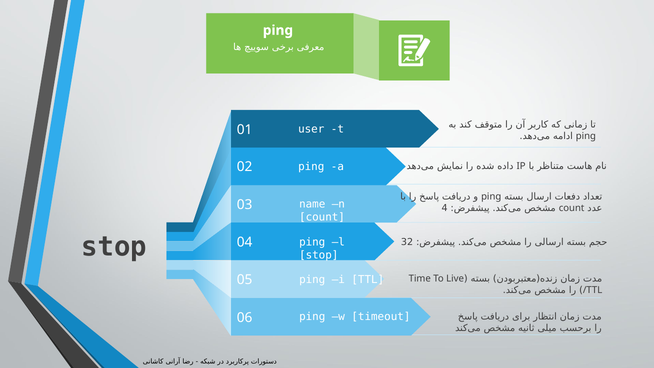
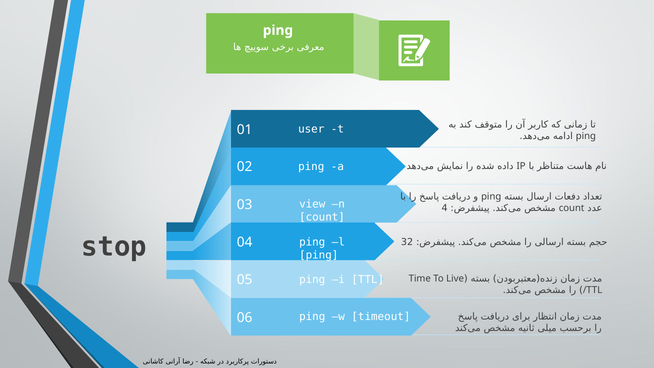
name: name -> view
stop at (319, 255): stop -> ping
